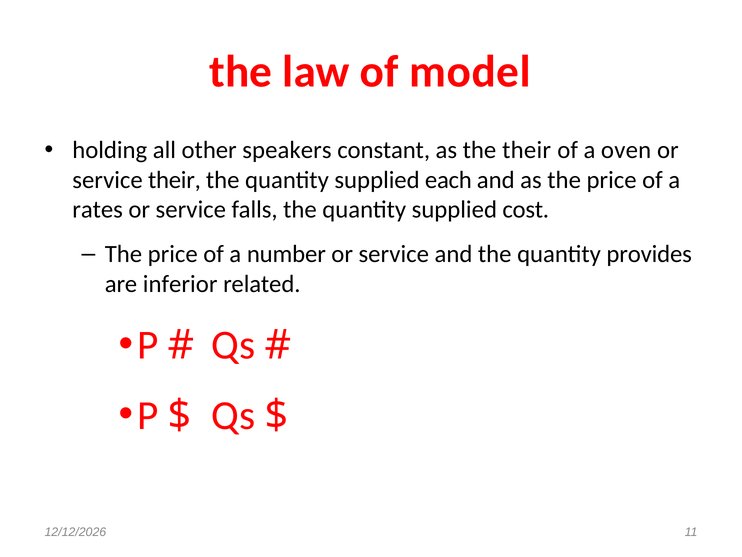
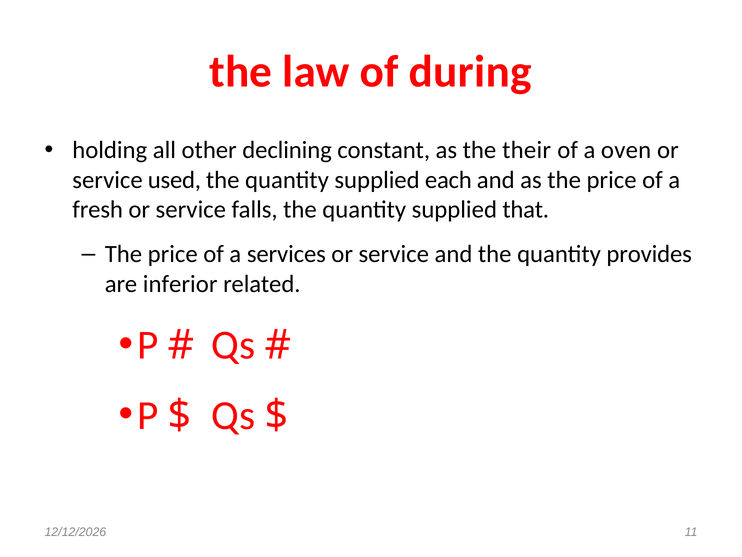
model: model -> during
speakers: speakers -> declining
service their: their -> used
rates: rates -> fresh
cost: cost -> that
number: number -> services
